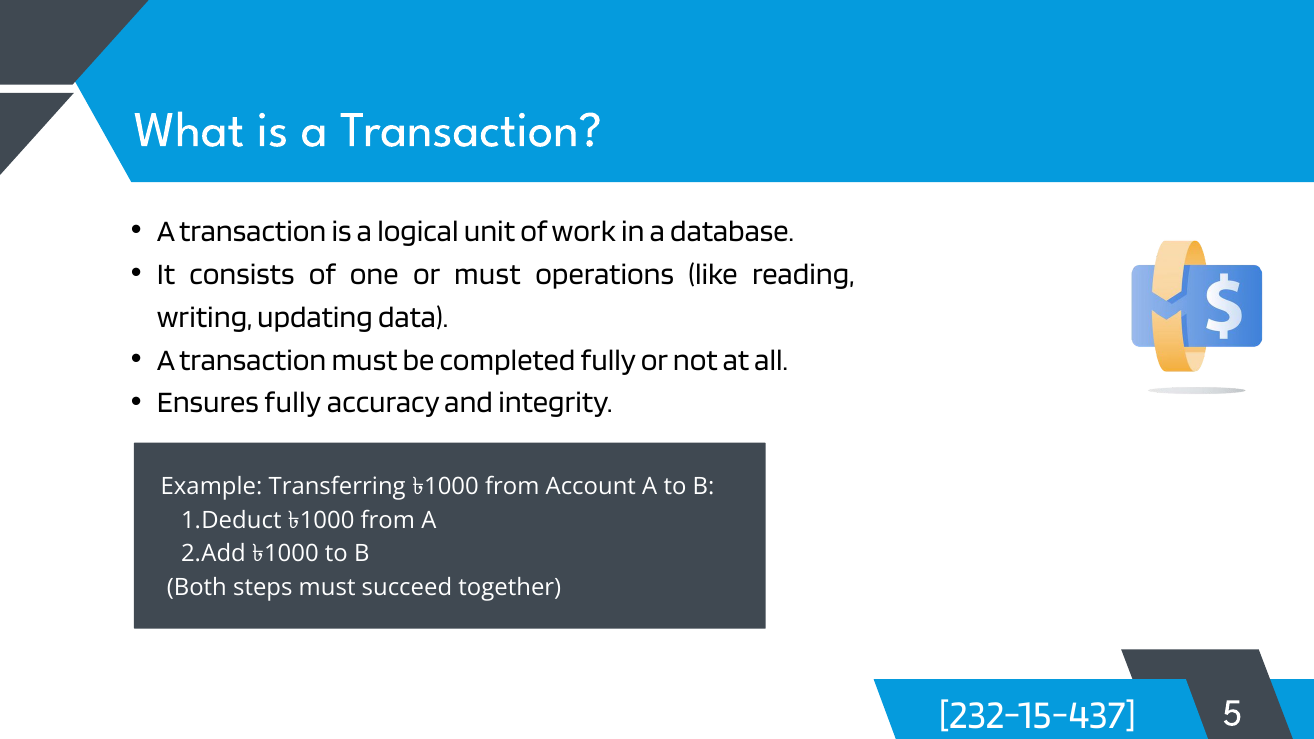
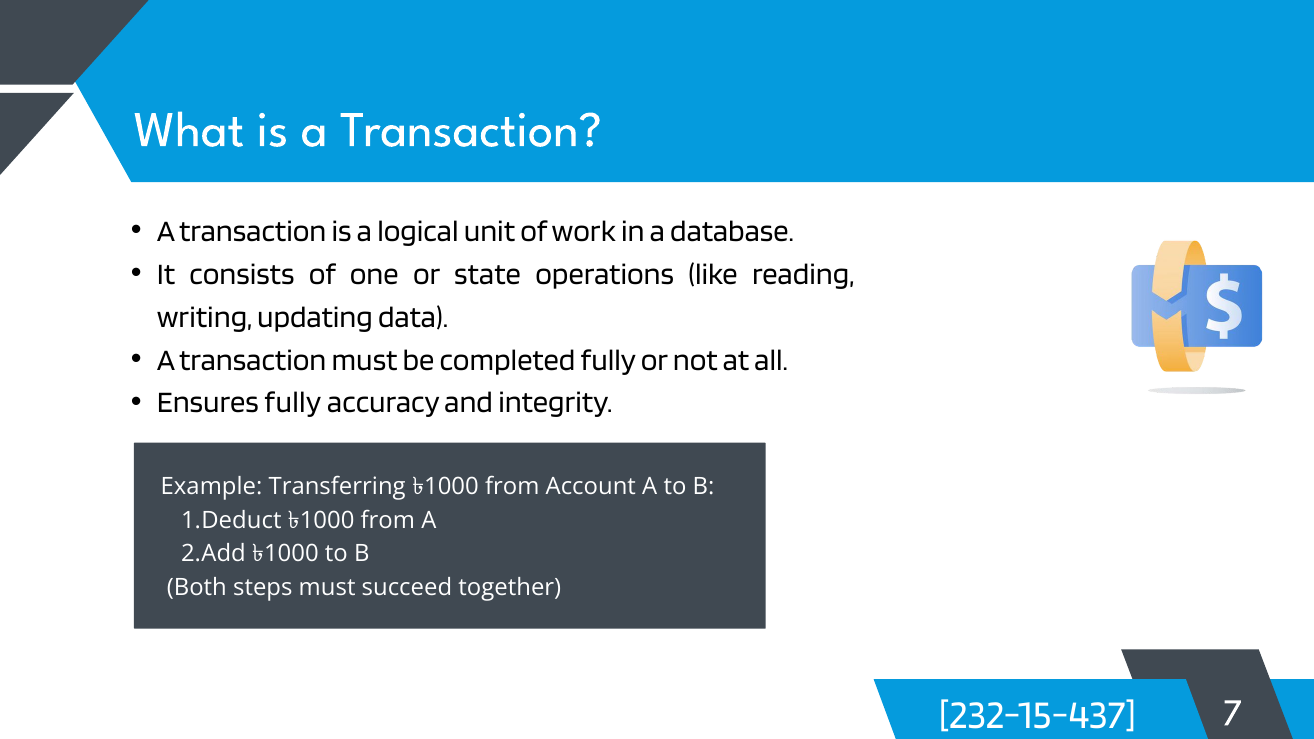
or must: must -> state
5: 5 -> 7
